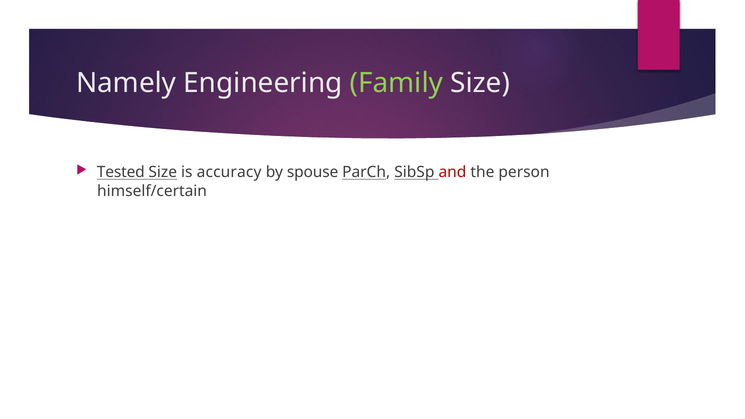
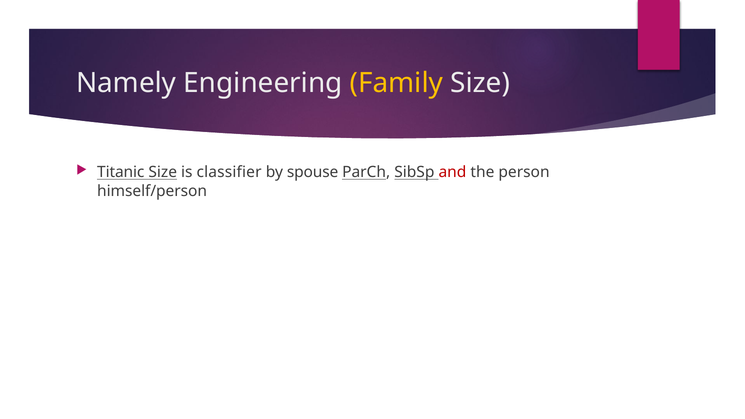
Family colour: light green -> yellow
Tested: Tested -> Titanic
accuracy: accuracy -> classifier
himself/certain: himself/certain -> himself/person
